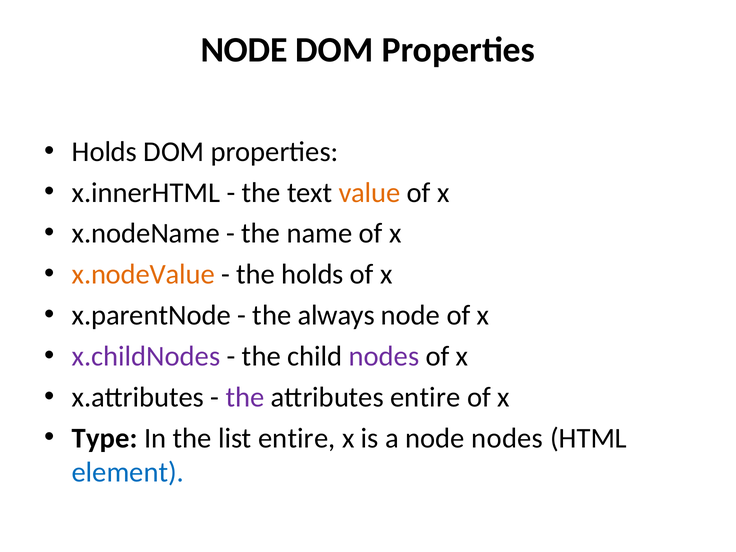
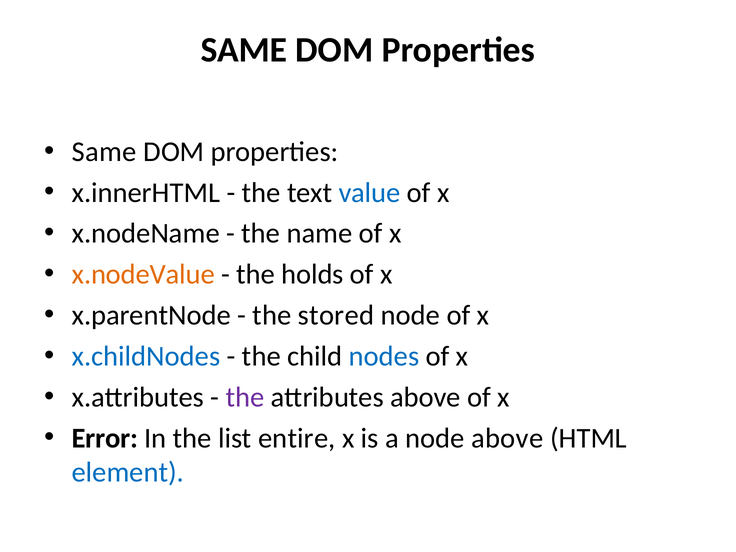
NODE at (244, 50): NODE -> SAME
Holds at (104, 152): Holds -> Same
value colour: orange -> blue
always: always -> stored
x.childNodes colour: purple -> blue
nodes at (384, 356) colour: purple -> blue
attributes entire: entire -> above
Type: Type -> Error
node nodes: nodes -> above
